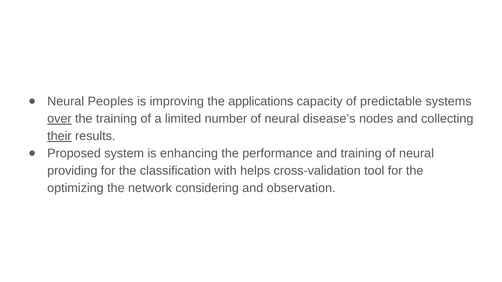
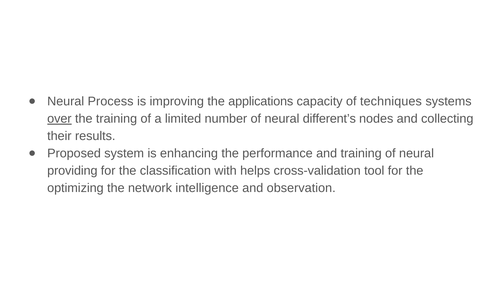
Peoples: Peoples -> Process
predictable: predictable -> techniques
disease’s: disease’s -> different’s
their underline: present -> none
considering: considering -> intelligence
